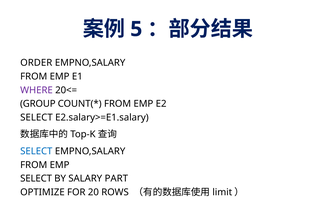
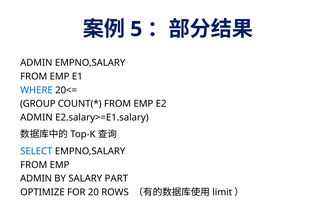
ORDER at (36, 63): ORDER -> ADMIN
WHERE colour: purple -> blue
SELECT at (36, 118): SELECT -> ADMIN
SELECT at (36, 179): SELECT -> ADMIN
